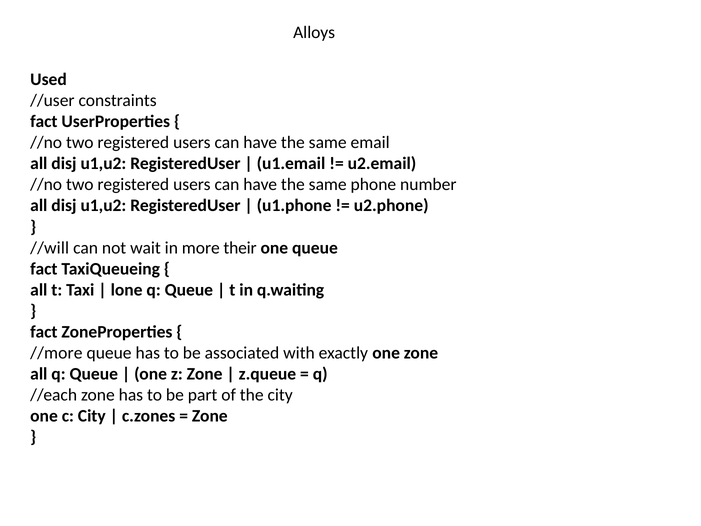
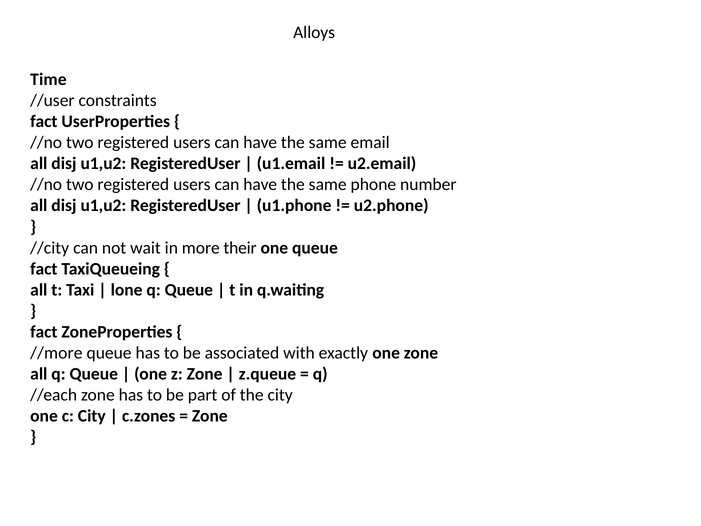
Used: Used -> Time
//will: //will -> //city
